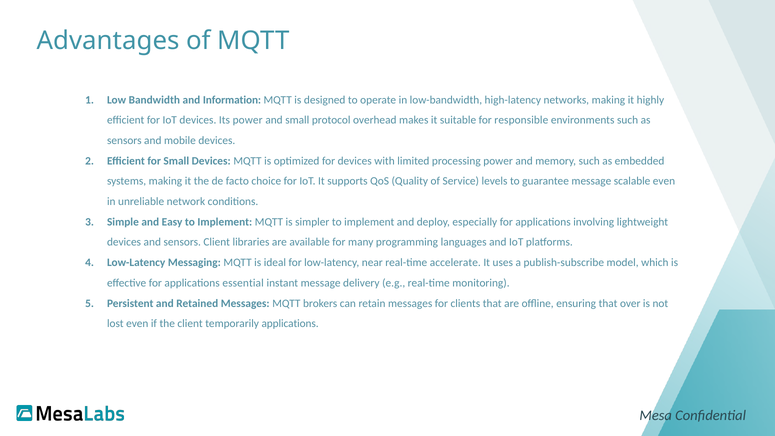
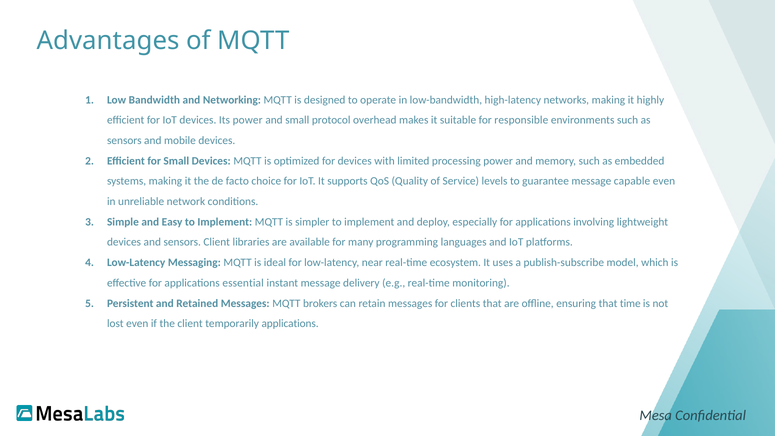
Information: Information -> Networking
scalable: scalable -> capable
accelerate: accelerate -> ecosystem
over: over -> time
